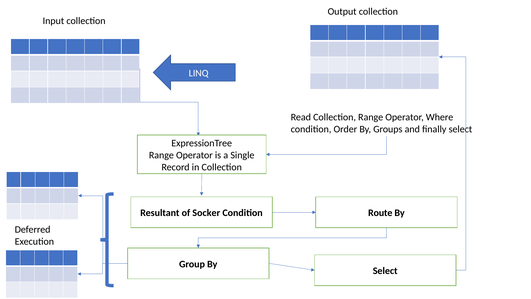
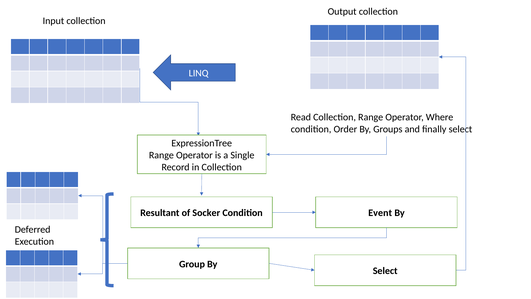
Route: Route -> Event
